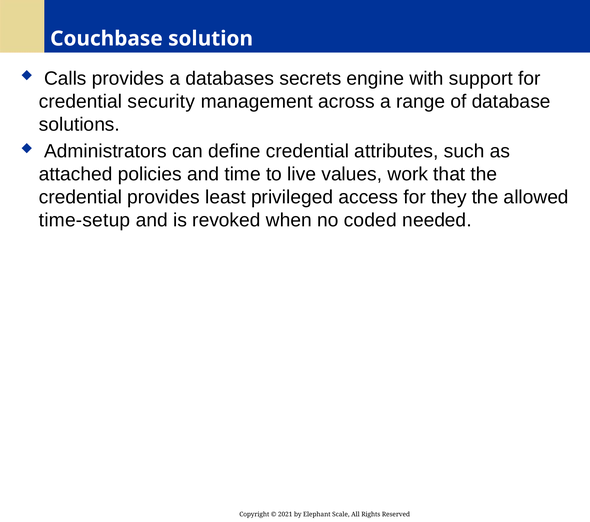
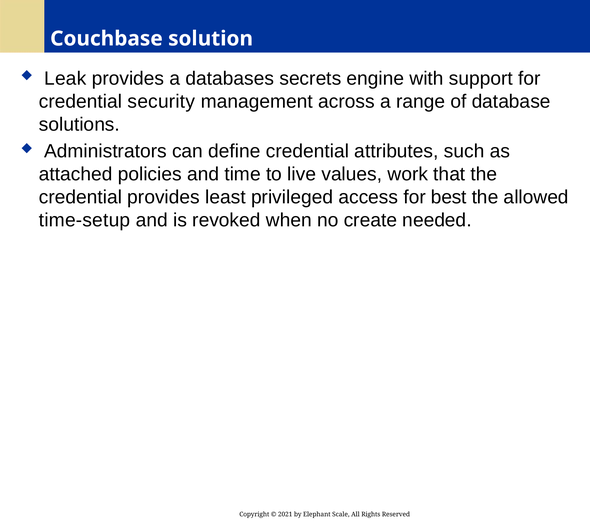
Calls: Calls -> Leak
they: they -> best
coded: coded -> create
